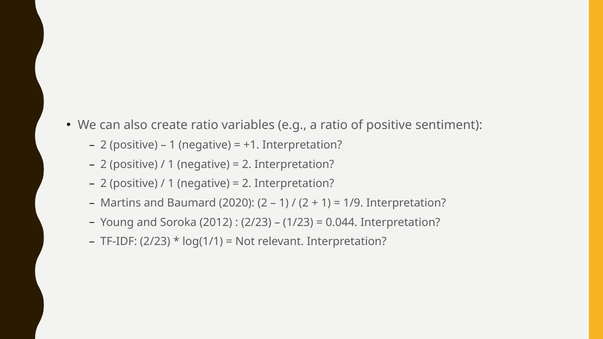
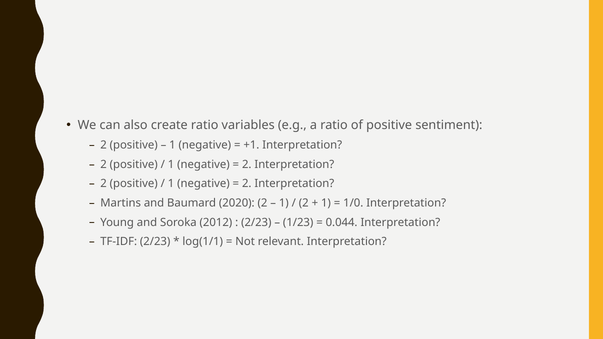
1/9: 1/9 -> 1/0
